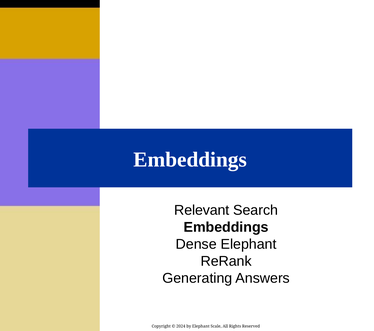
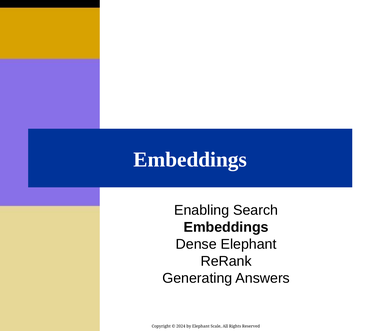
Relevant: Relevant -> Enabling
